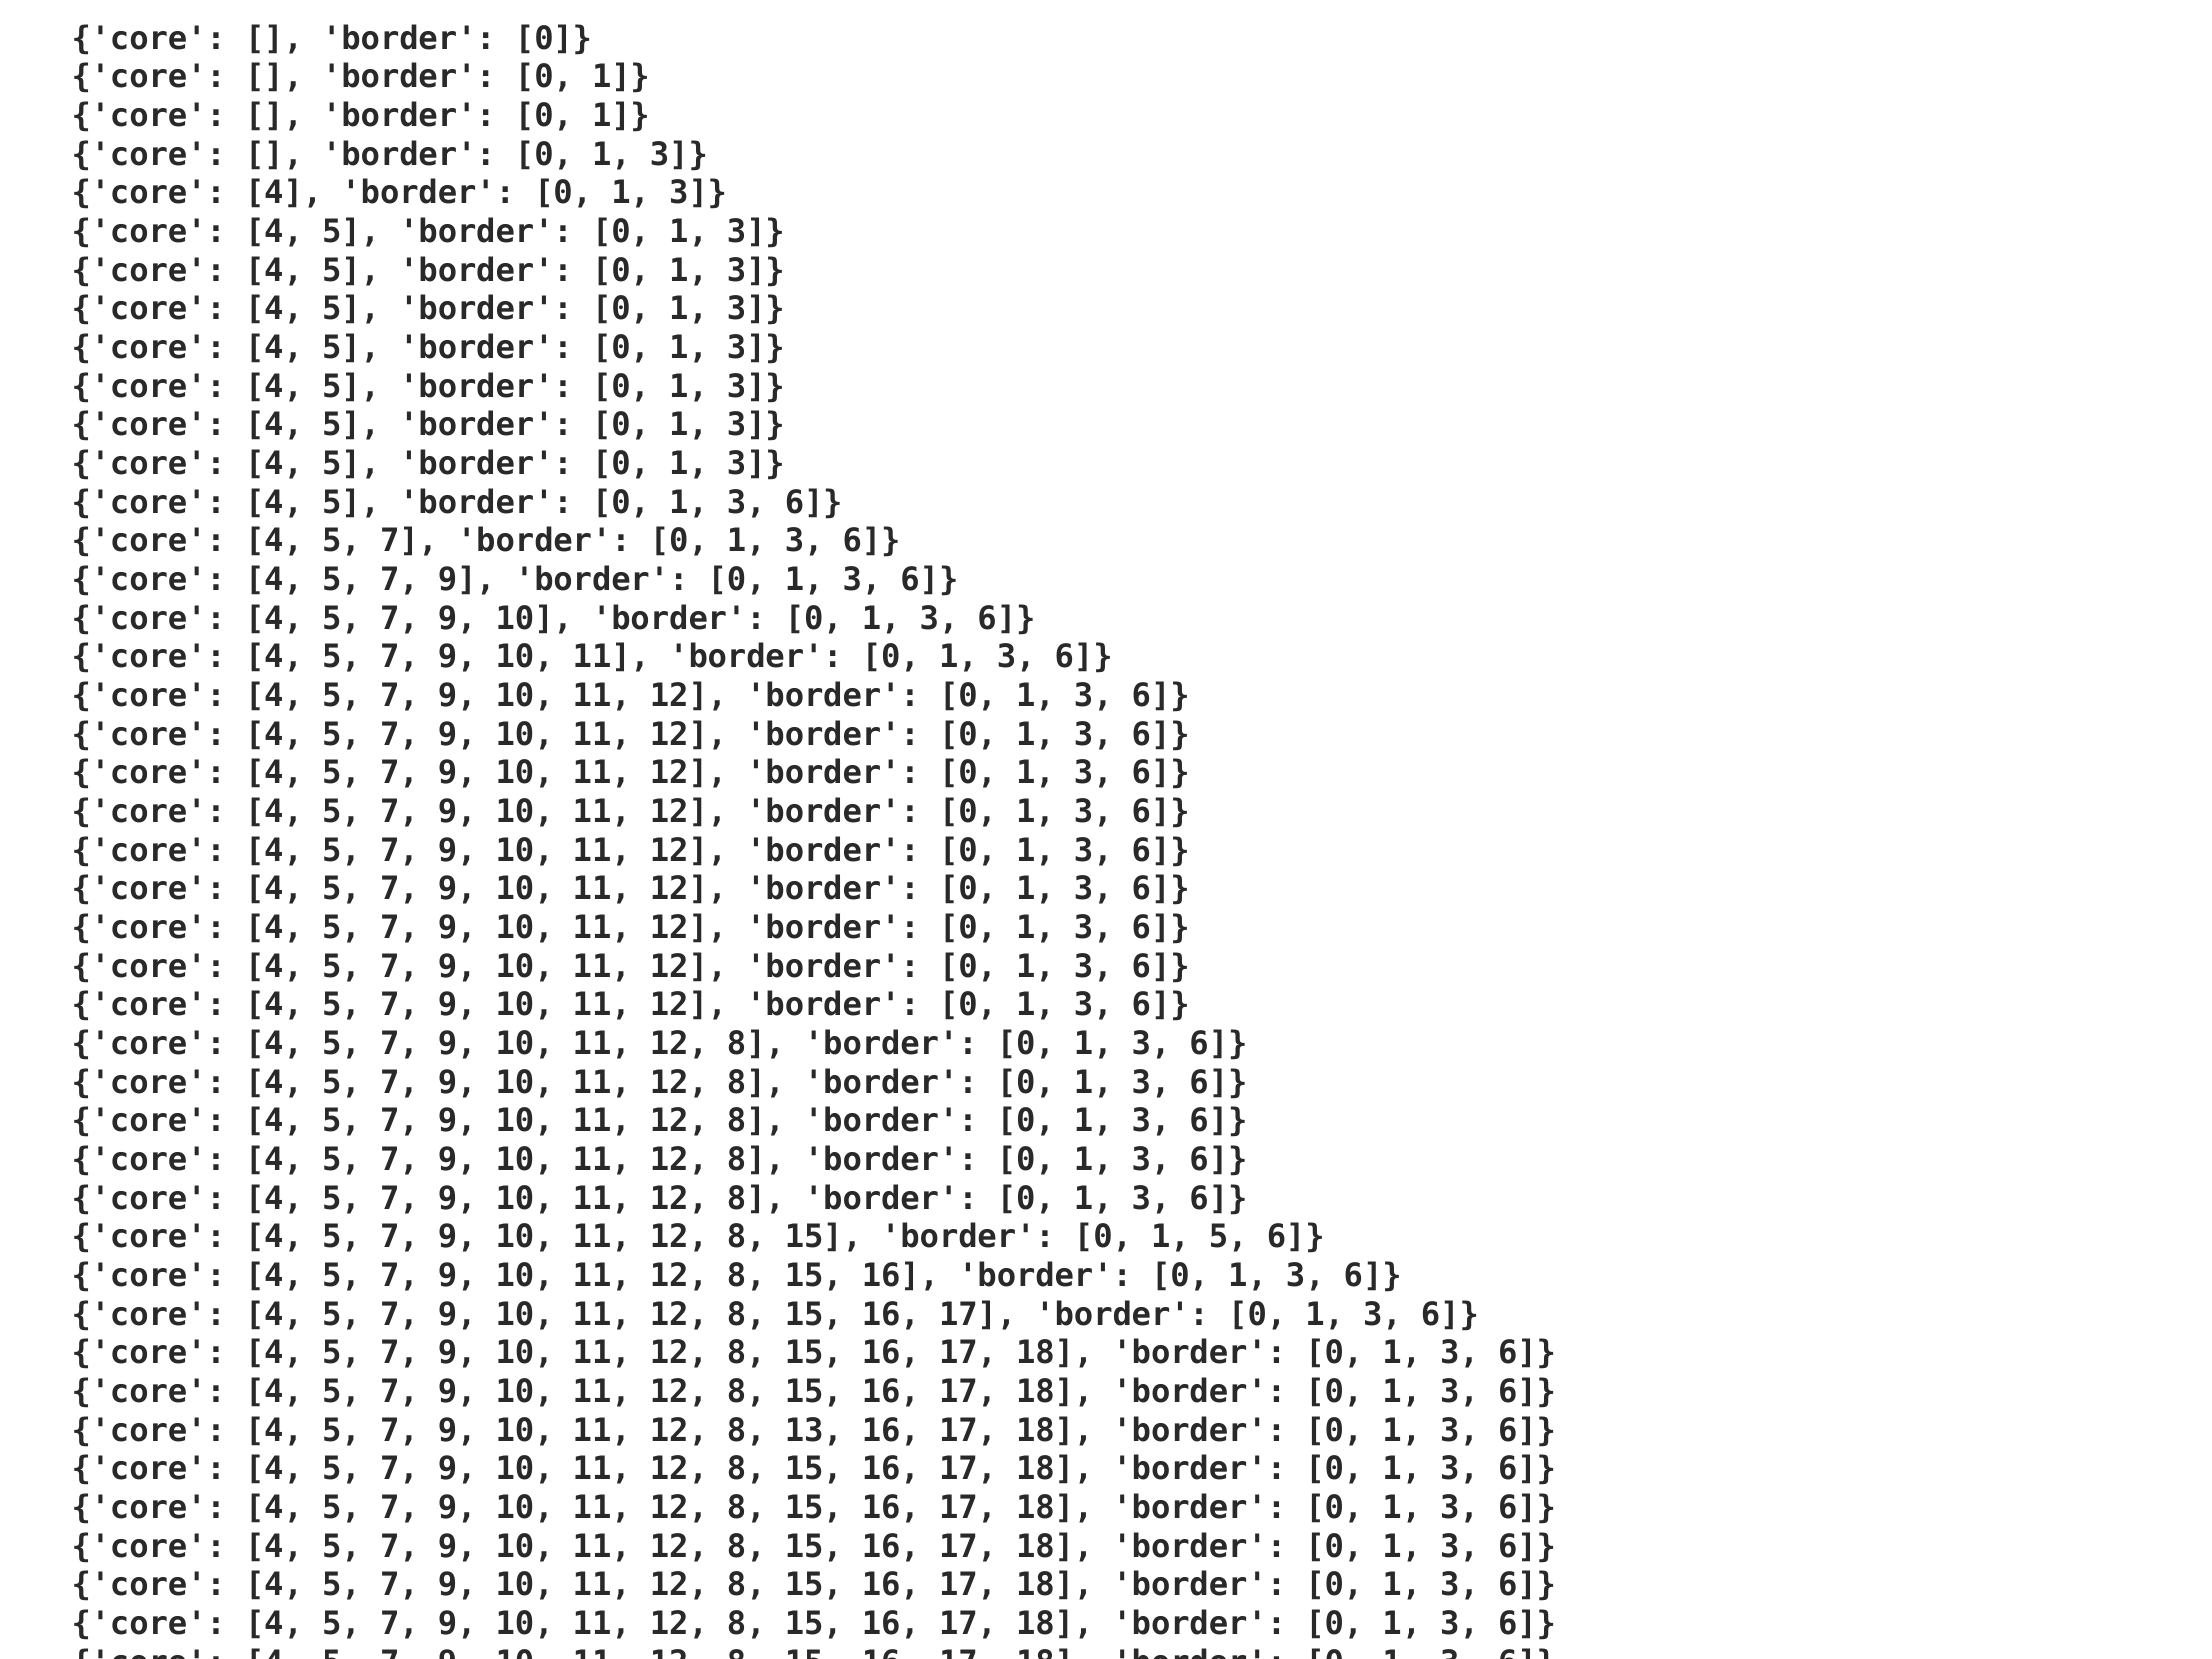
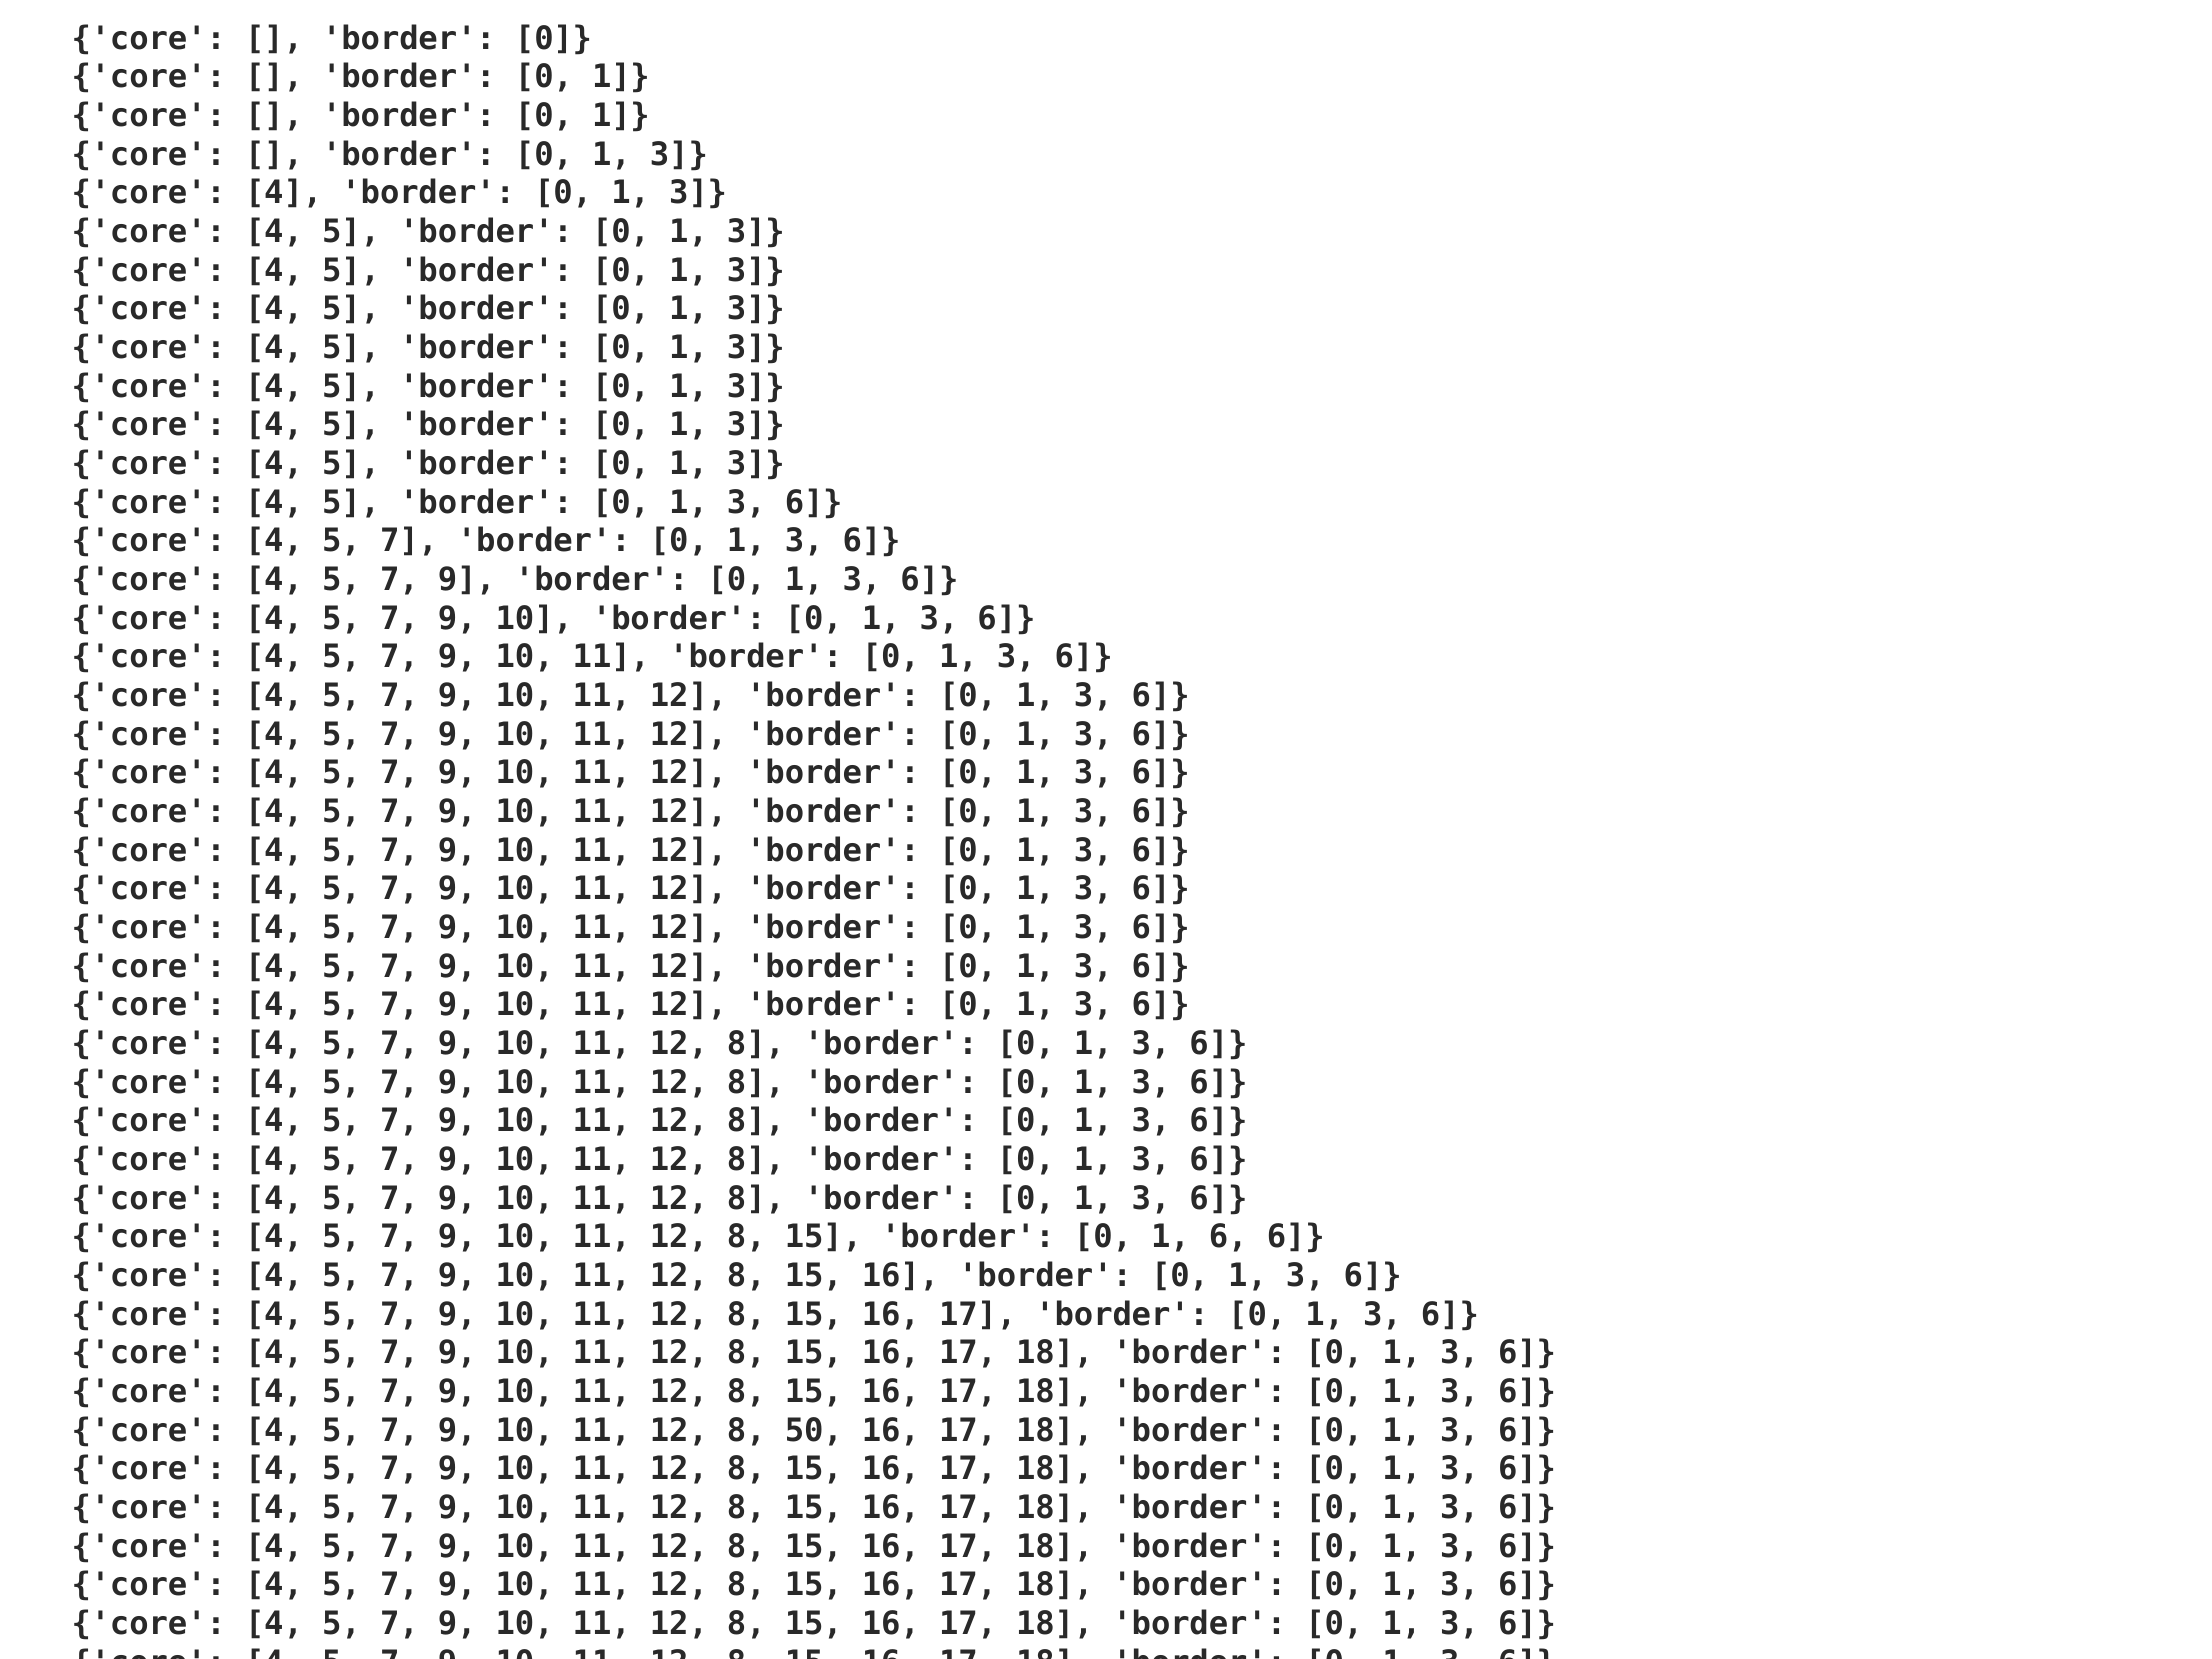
1 5: 5 -> 6
13: 13 -> 50
